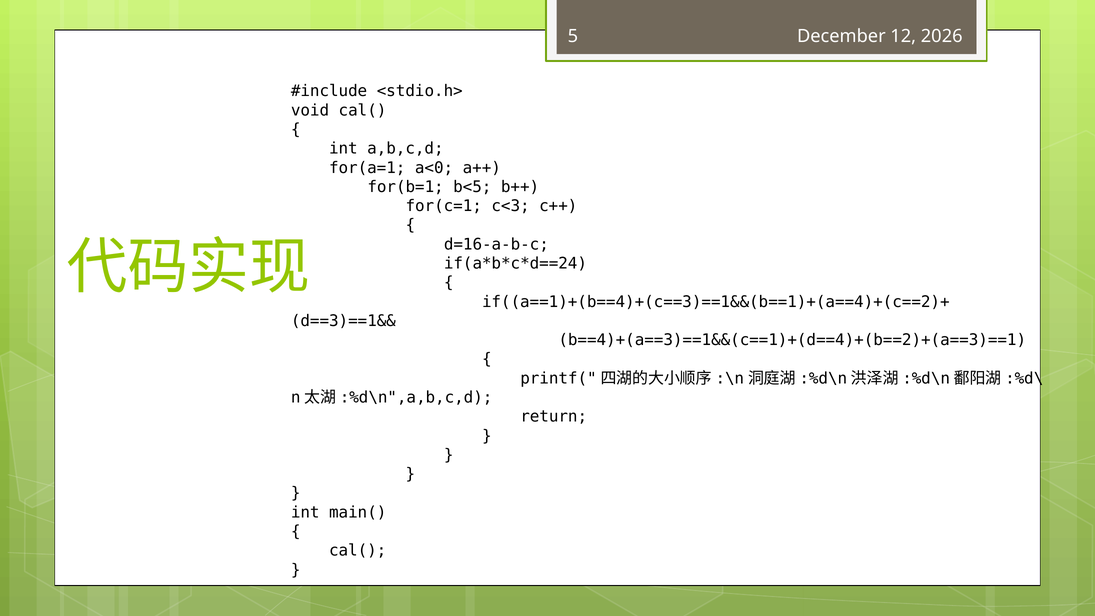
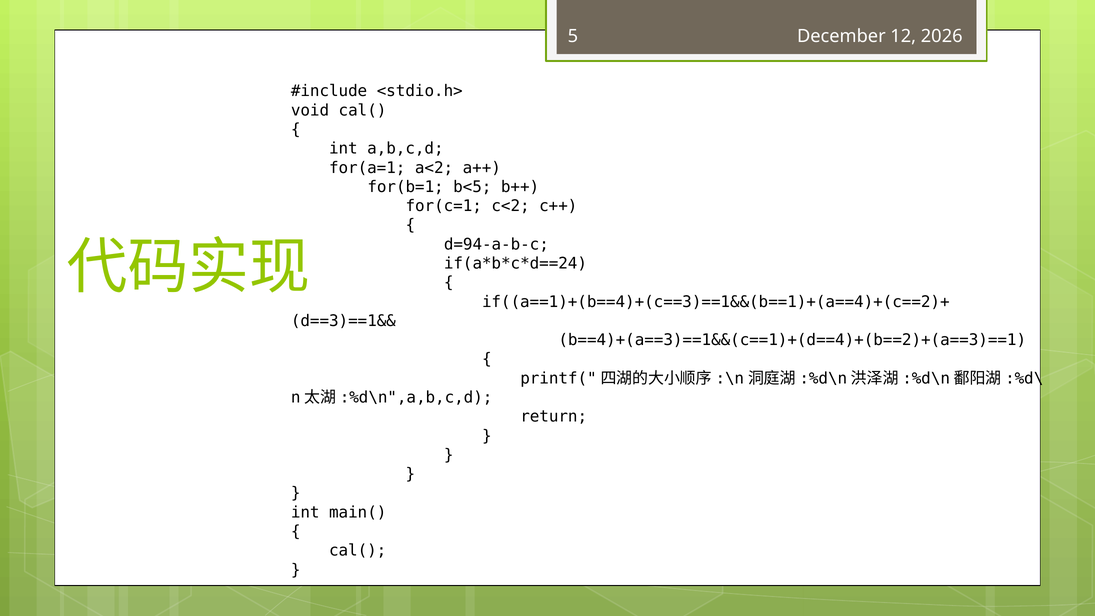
a<0: a<0 -> a<2
c<3: c<3 -> c<2
d=16-a-b-c: d=16-a-b-c -> d=94-a-b-c
